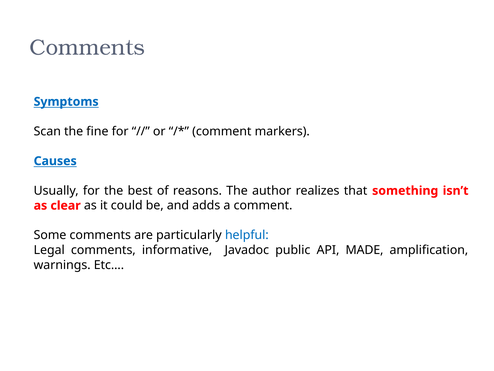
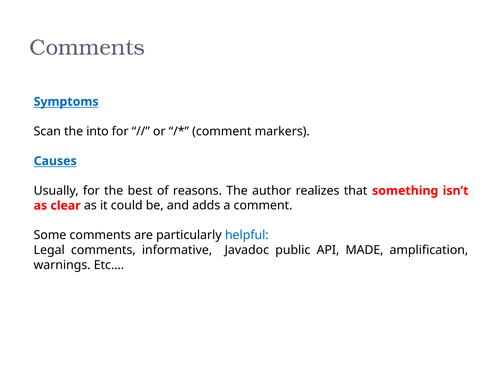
fine: fine -> into
